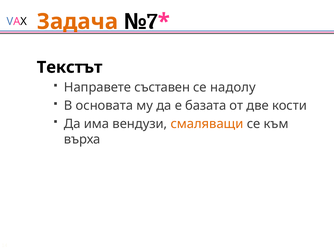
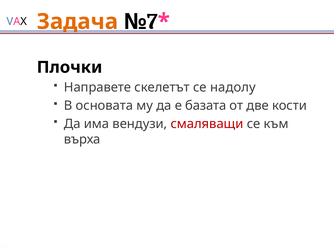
Текстът: Текстът -> Плочки
съставен: съставен -> скелетът
смаляващи colour: orange -> red
